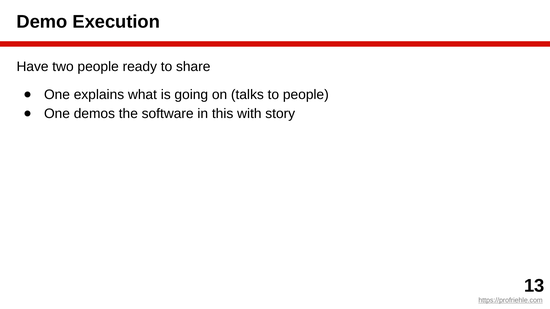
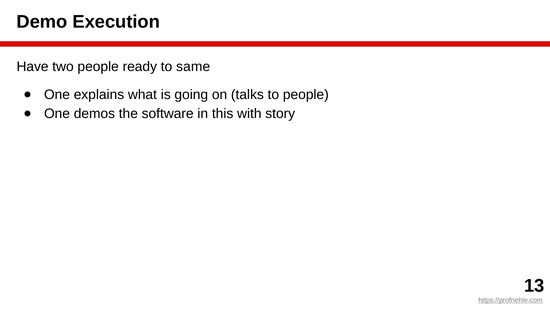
share: share -> same
